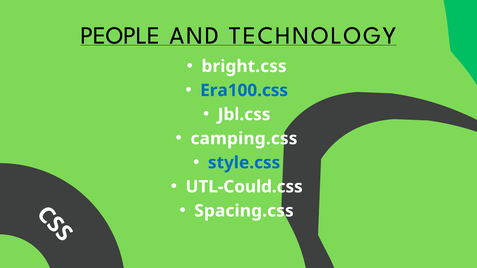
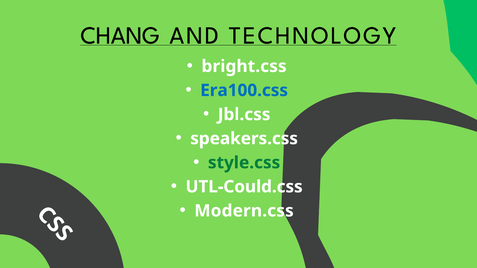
PEOPLE: PEOPLE -> CHANG
camping.css: camping.css -> speakers.css
style.css colour: blue -> green
Spacing.css: Spacing.css -> Modern.css
